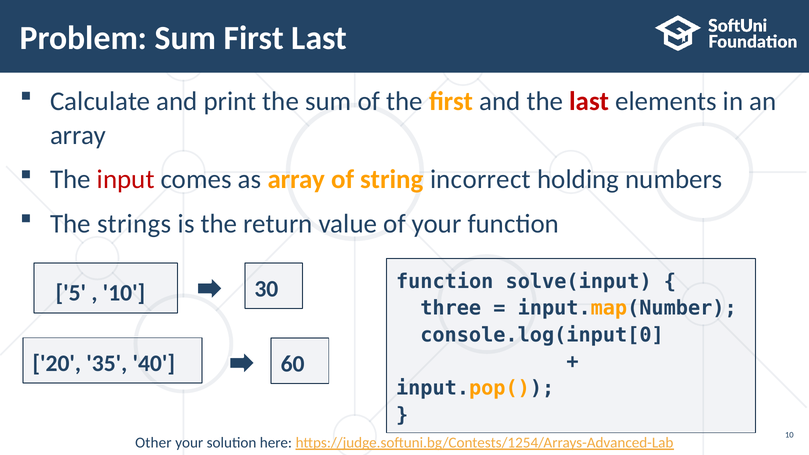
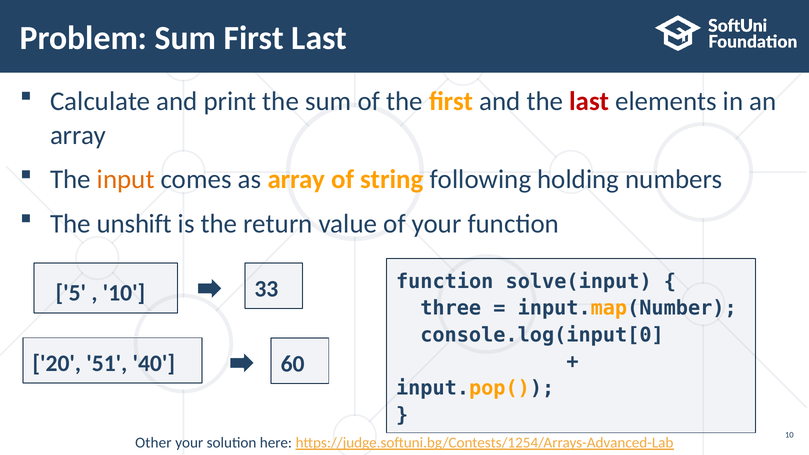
input colour: red -> orange
incorrect: incorrect -> following
strings: strings -> unshift
30: 30 -> 33
35: 35 -> 51
